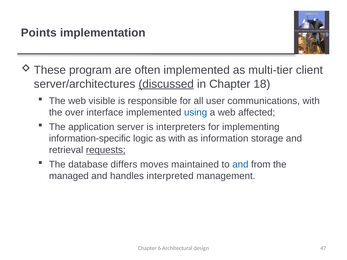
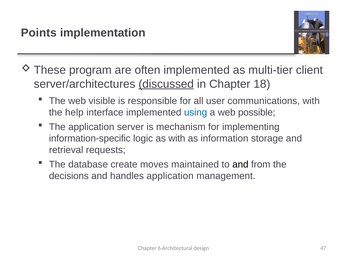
over: over -> help
affected: affected -> possible
interpreters: interpreters -> mechanism
requests underline: present -> none
differs: differs -> create
and at (240, 165) colour: blue -> black
managed: managed -> decisions
handles interpreted: interpreted -> application
